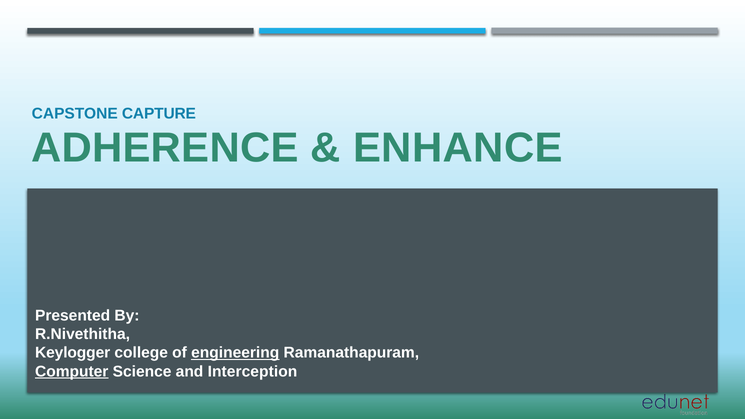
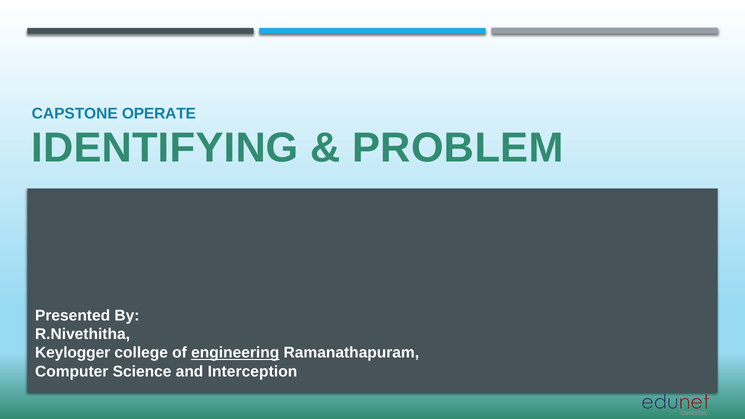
CAPTURE: CAPTURE -> OPERATE
ADHERENCE: ADHERENCE -> IDENTIFYING
ENHANCE: ENHANCE -> PROBLEM
Computer underline: present -> none
